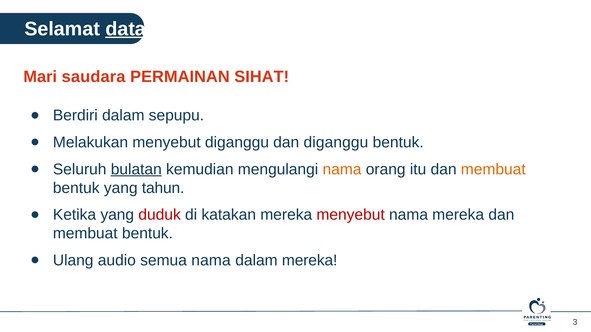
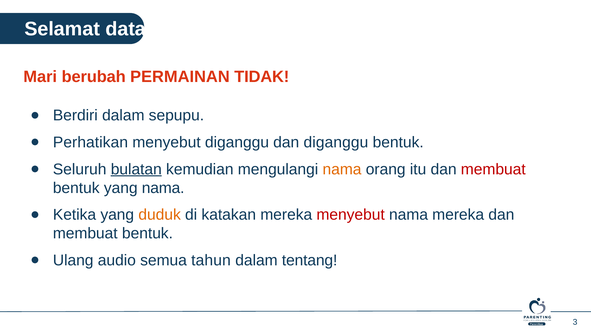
datang underline: present -> none
saudara: saudara -> berubah
SIHAT: SIHAT -> TIDAK
Melakukan: Melakukan -> Perhatikan
membuat at (493, 169) colour: orange -> red
yang tahun: tahun -> nama
duduk colour: red -> orange
semua nama: nama -> tahun
dalam mereka: mereka -> tentang
